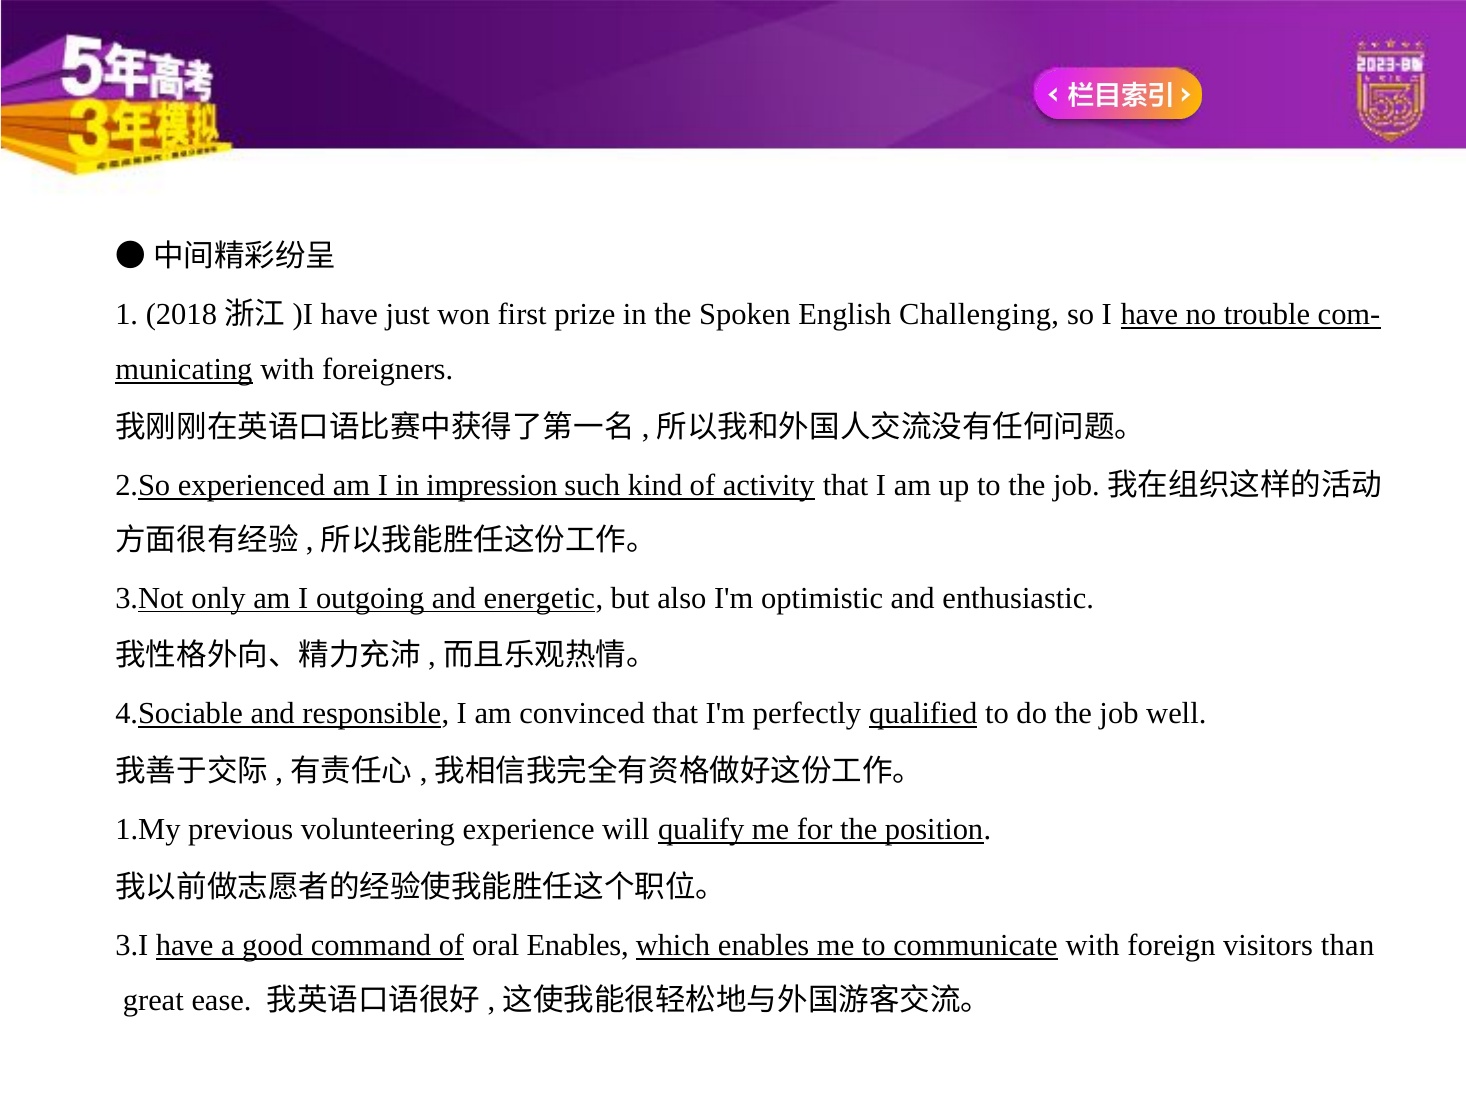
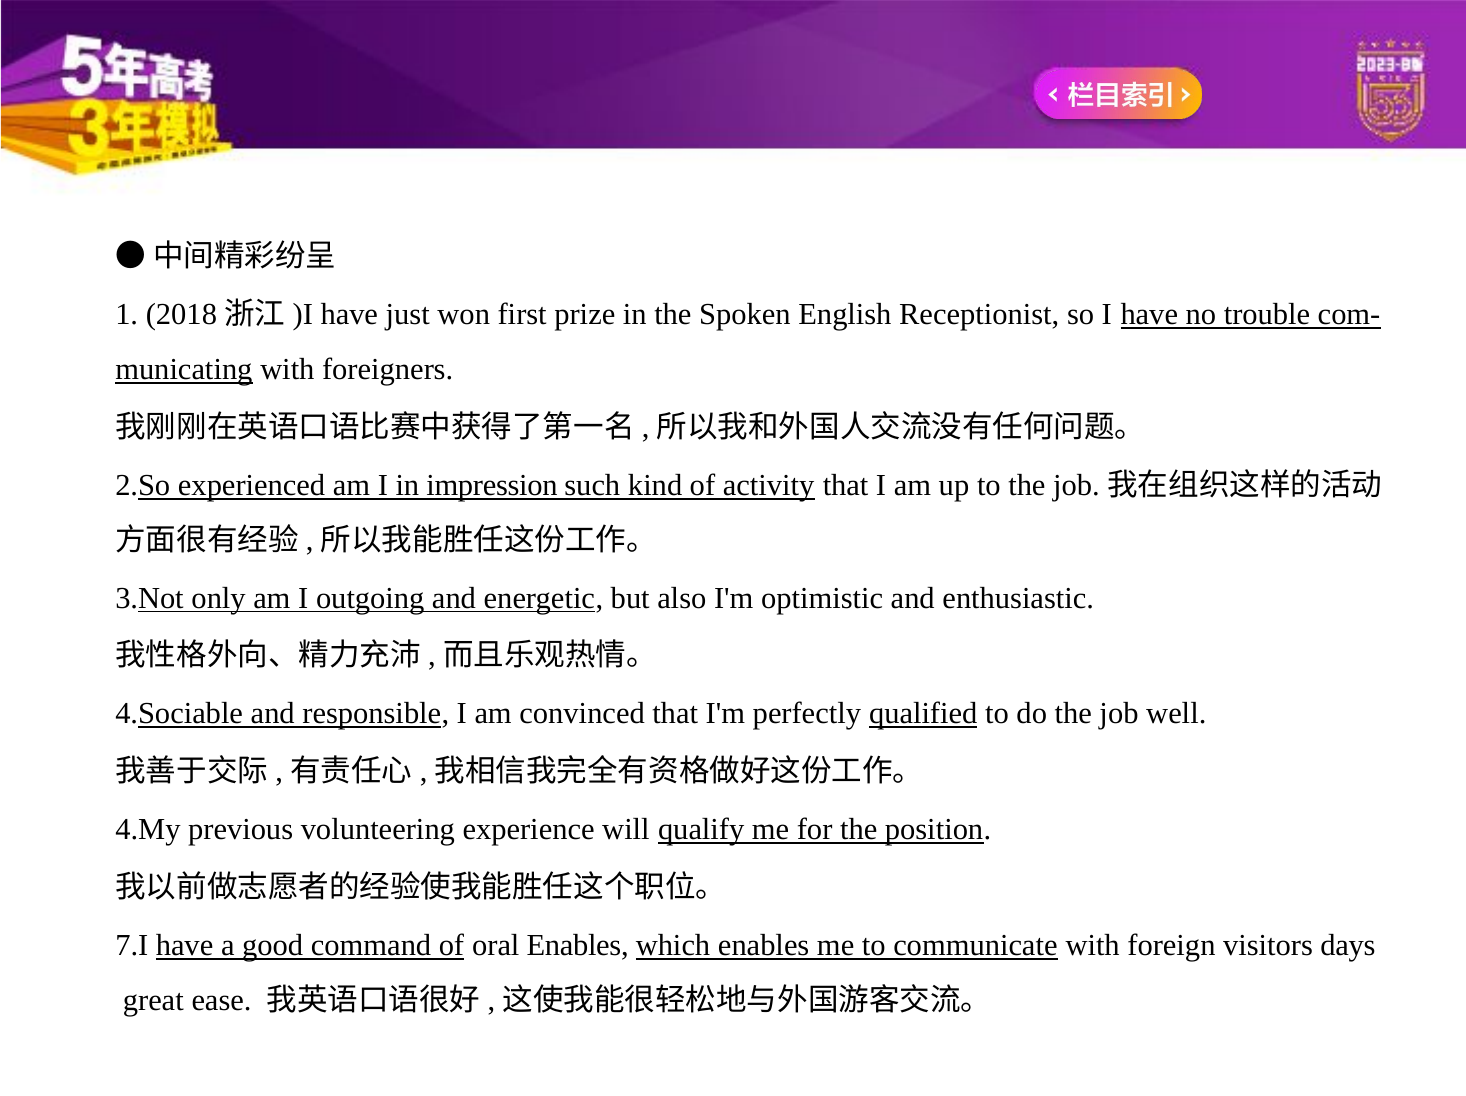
Challenging: Challenging -> Receptionist
1.My: 1.My -> 4.My
3.I: 3.I -> 7.I
than: than -> days
